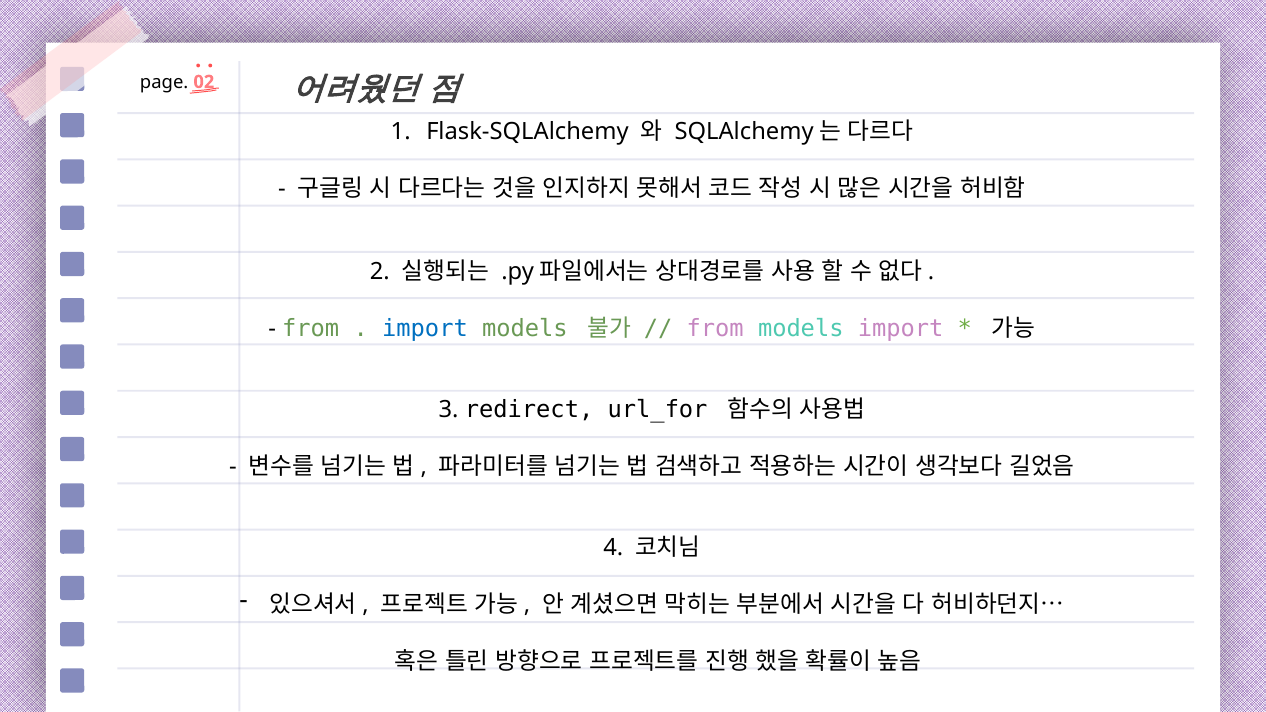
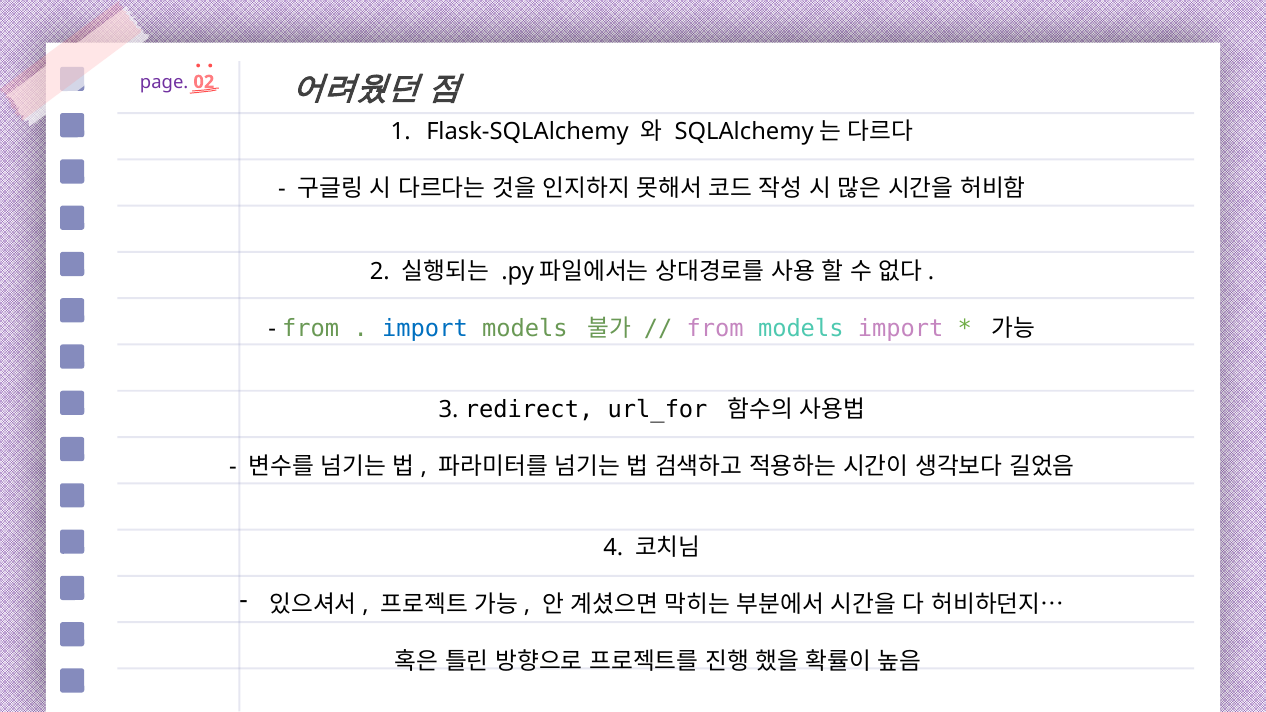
page colour: black -> purple
